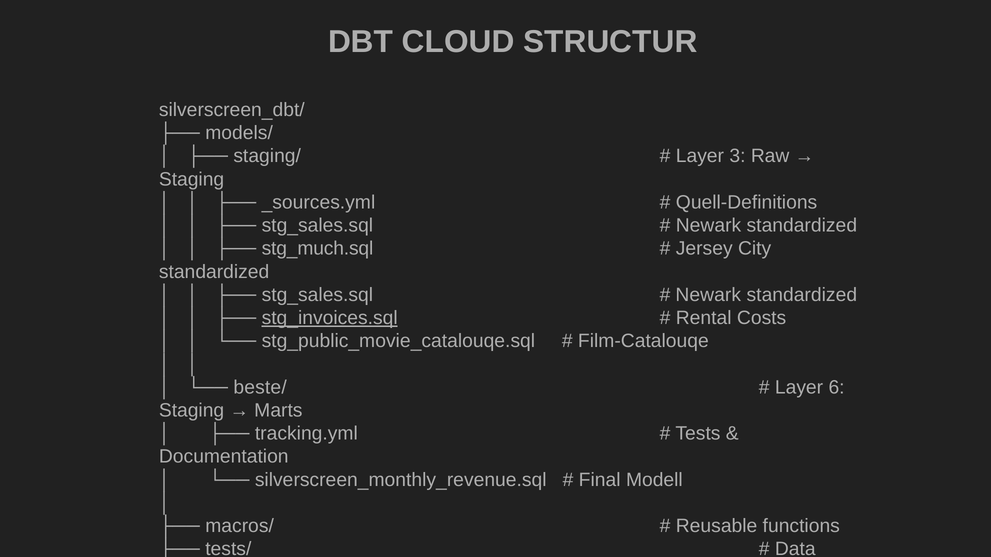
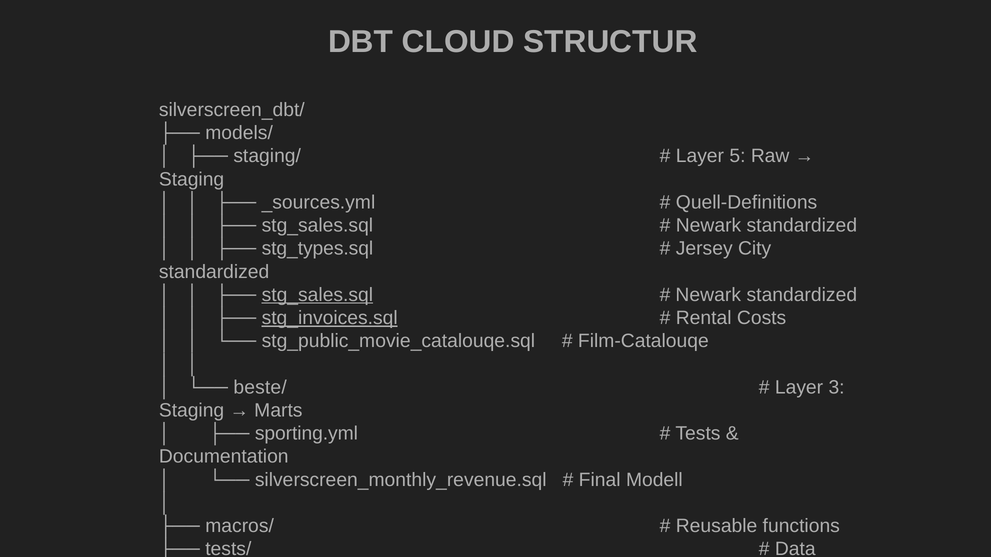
3: 3 -> 5
stg_much.sql: stg_much.sql -> stg_types.sql
stg_sales.sql at (317, 295) underline: none -> present
6: 6 -> 3
tracking.yml: tracking.yml -> sporting.yml
